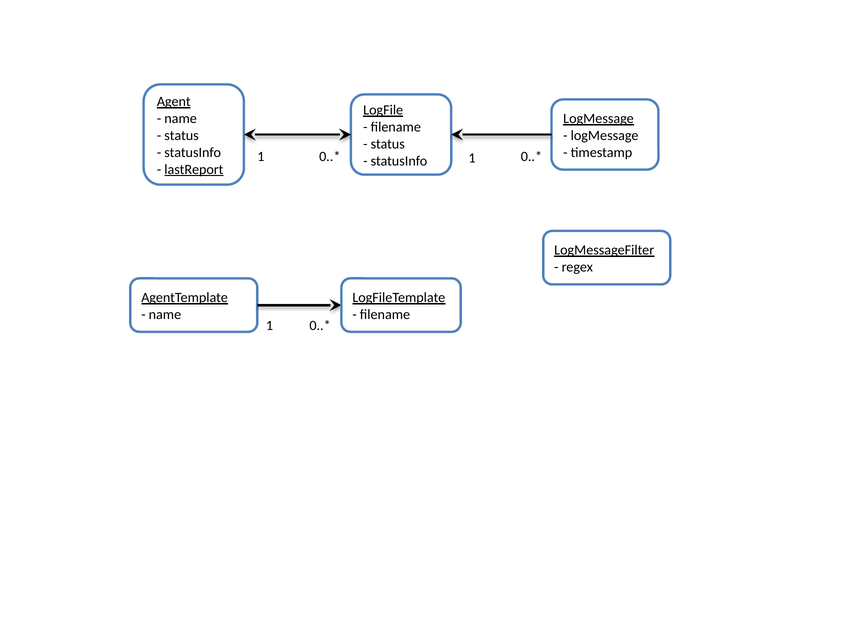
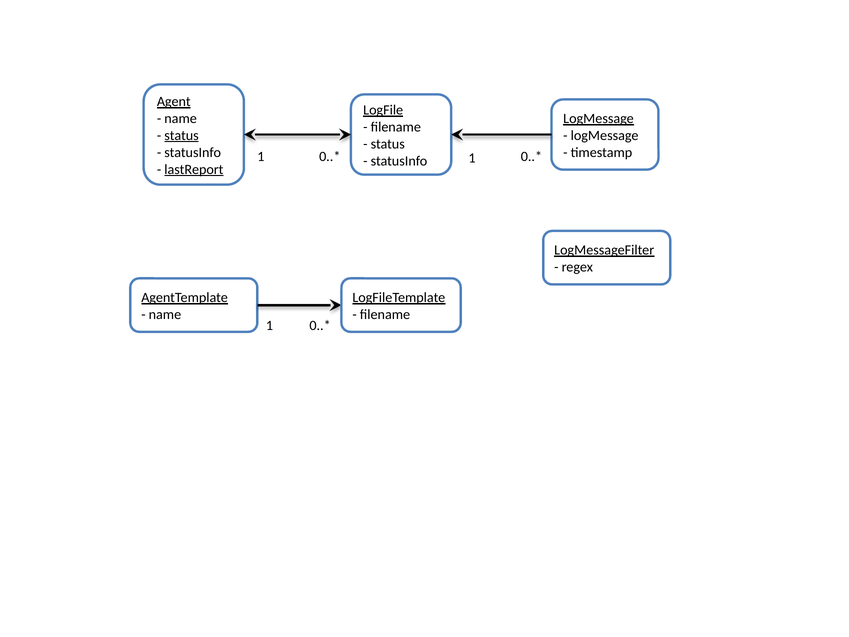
status at (182, 135) underline: none -> present
